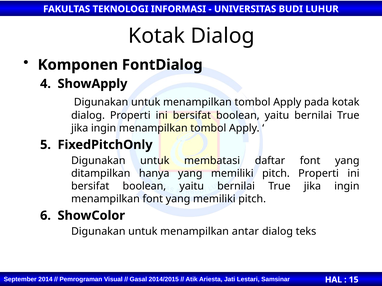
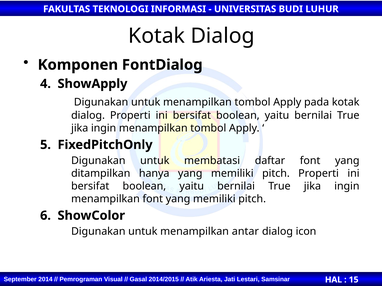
teks: teks -> icon
